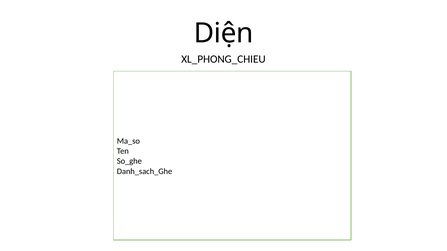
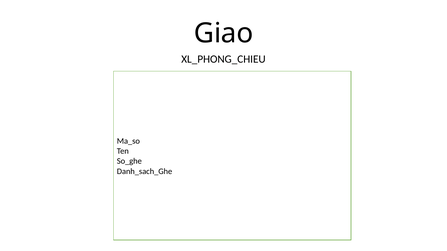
Diện: Diện -> Giao
